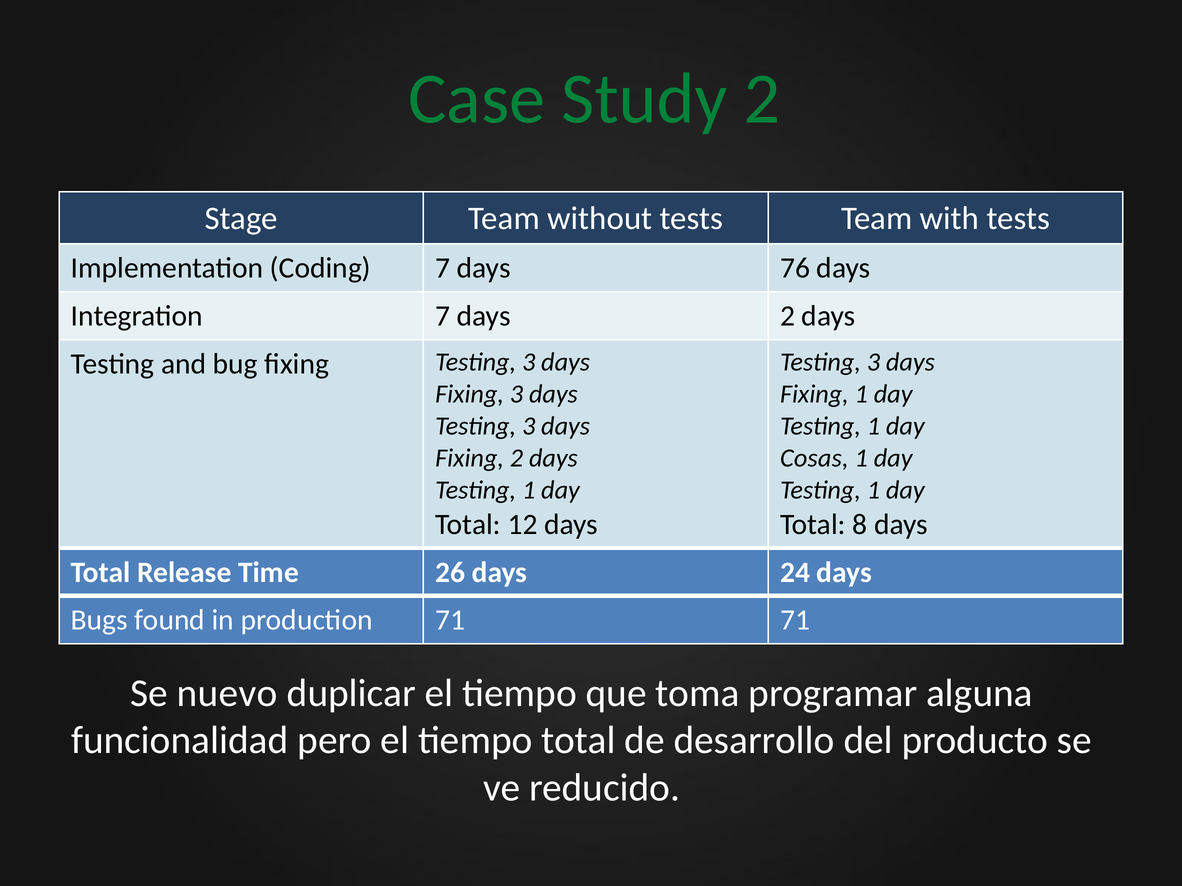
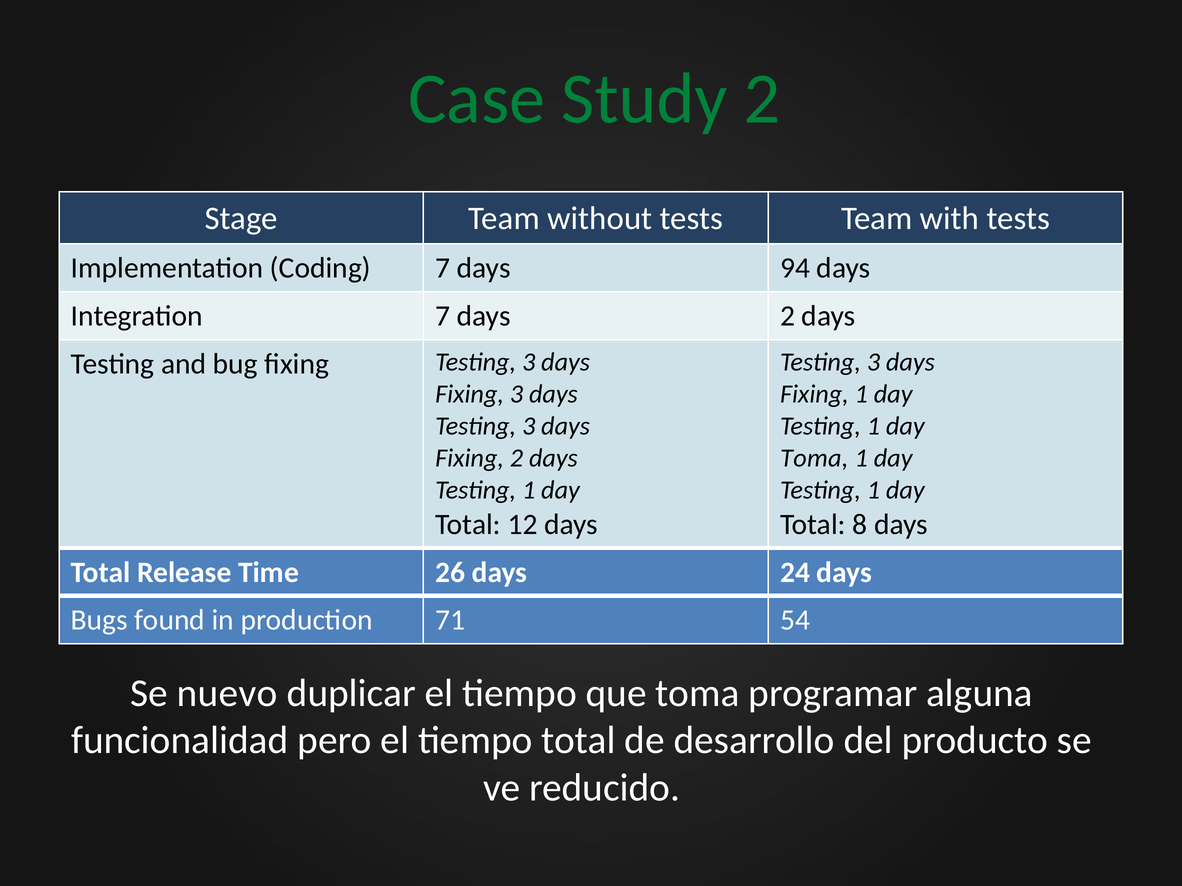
76: 76 -> 94
Cosas at (814, 458): Cosas -> Toma
71 71: 71 -> 54
